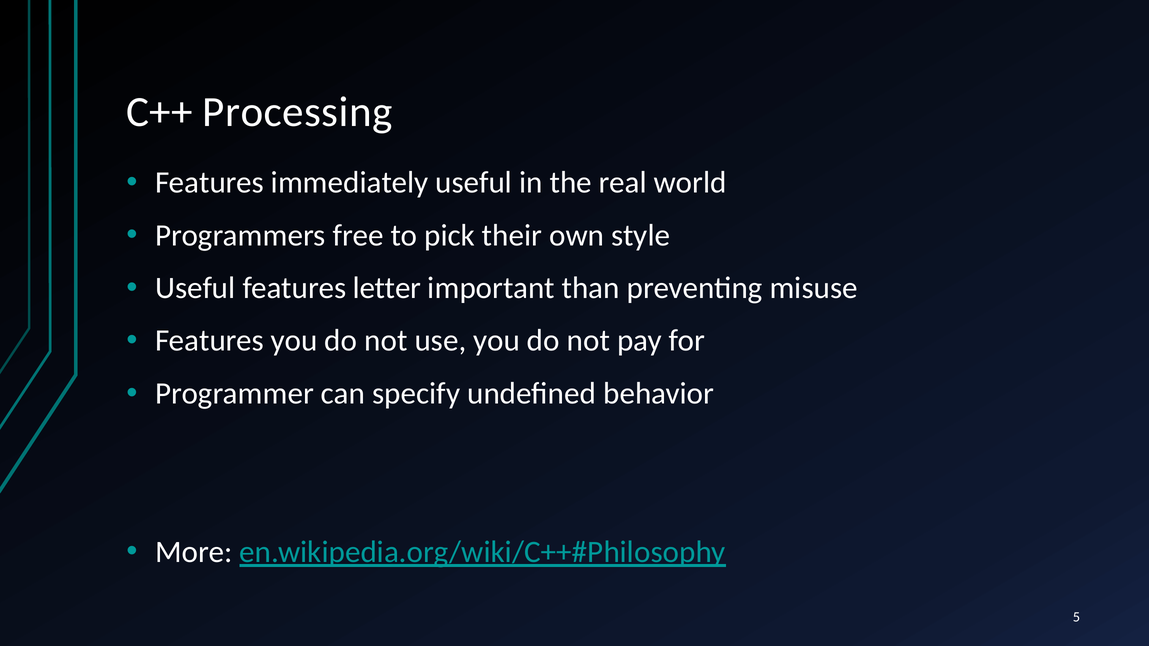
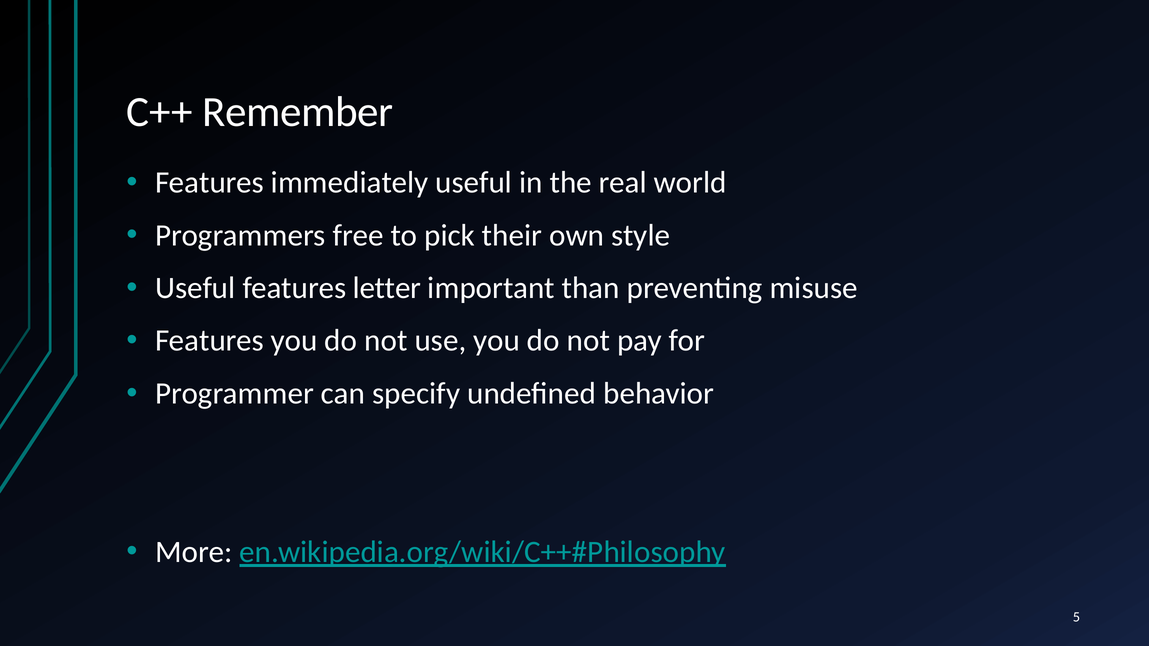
Processing: Processing -> Remember
